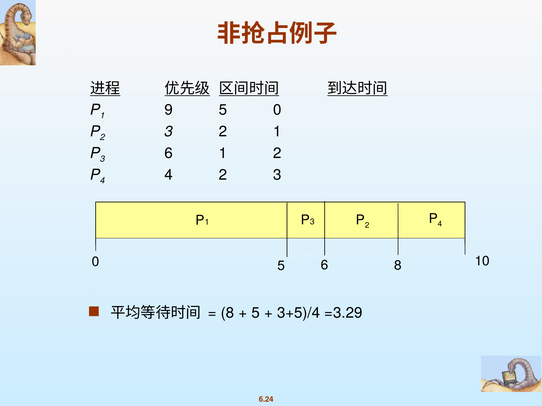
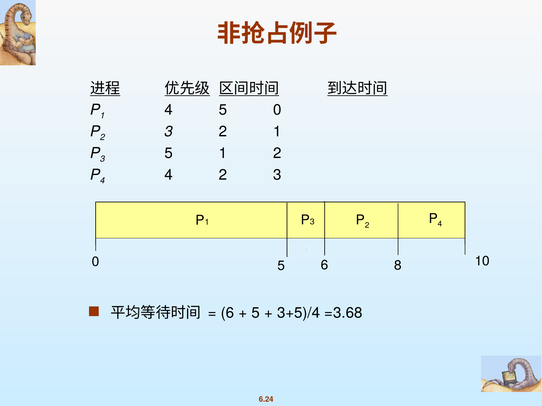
1 9: 9 -> 4
3 6: 6 -> 5
8 at (228, 313): 8 -> 6
=3.29: =3.29 -> =3.68
